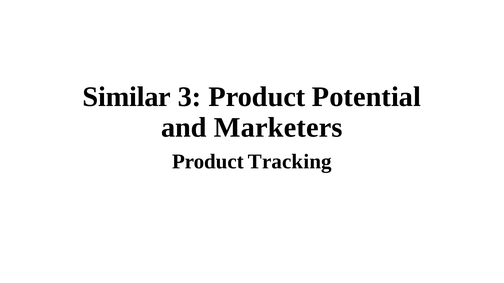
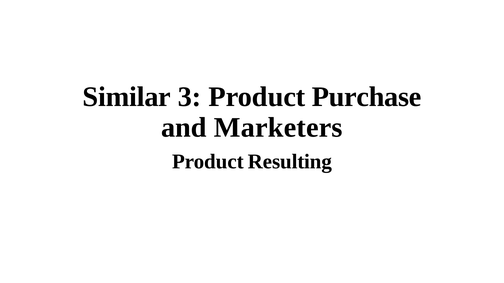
Potential: Potential -> Purchase
Tracking: Tracking -> Resulting
